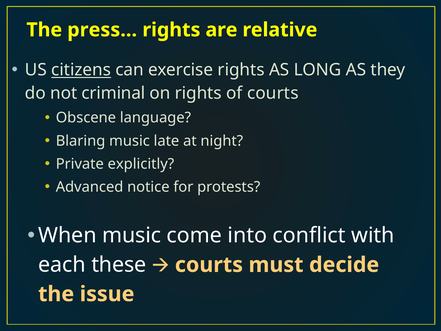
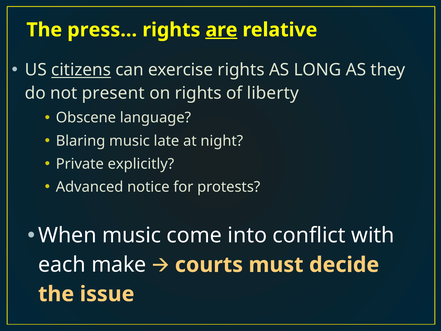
are underline: none -> present
criminal: criminal -> present
of courts: courts -> liberty
these: these -> make
